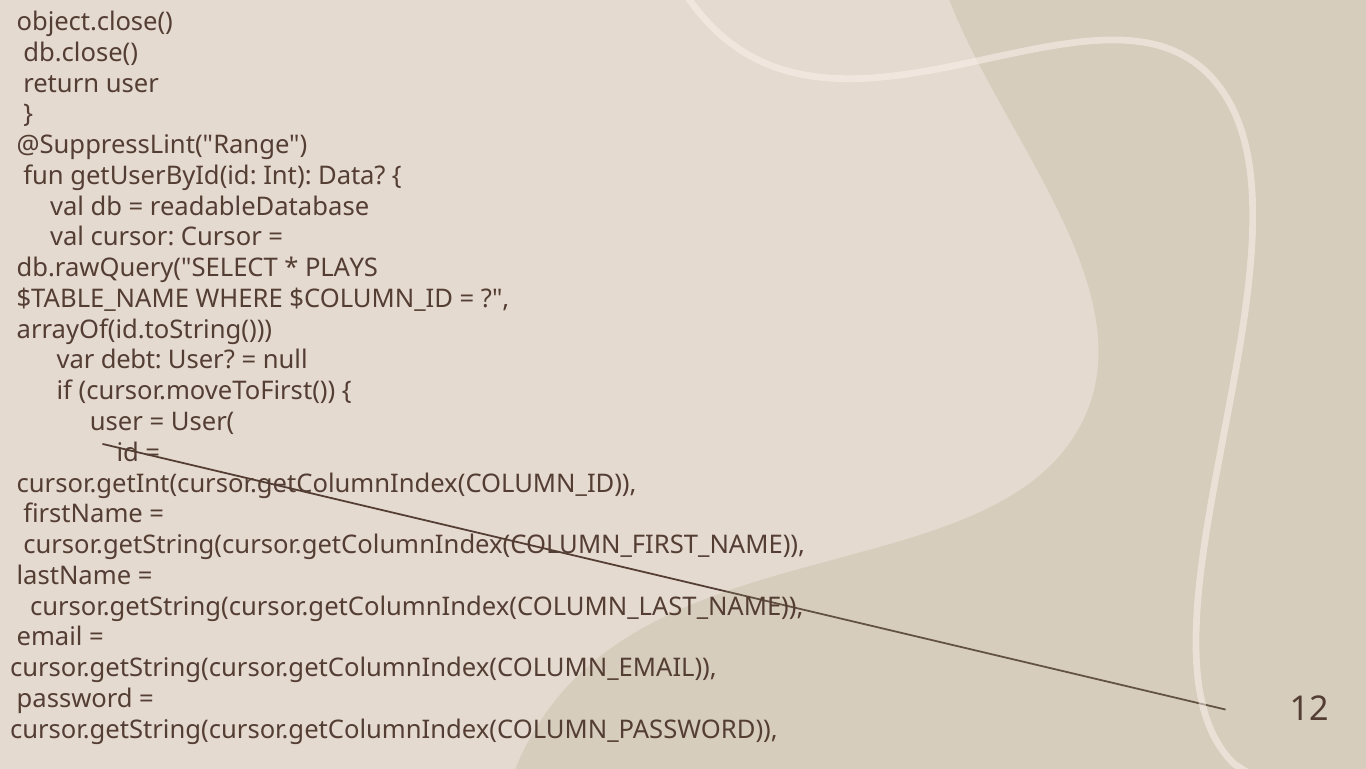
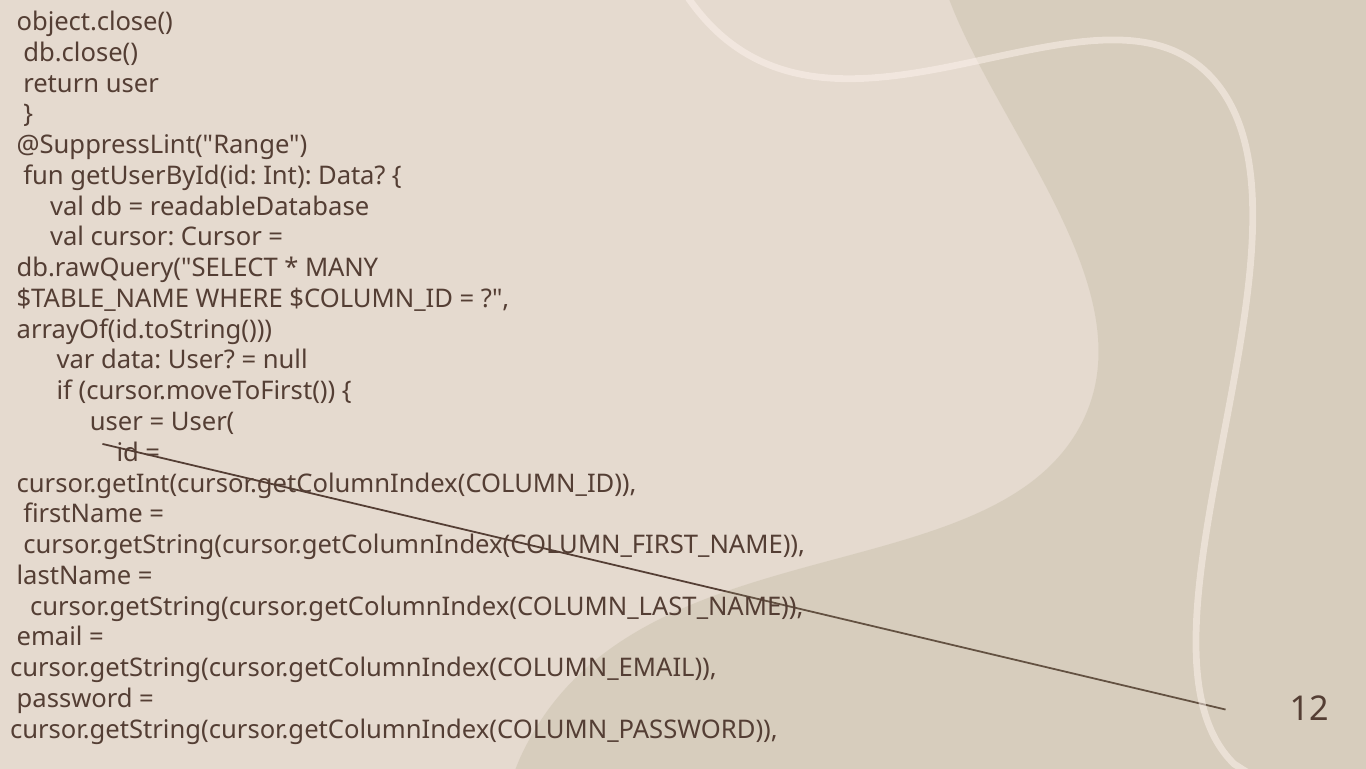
PLAYS: PLAYS -> MANY
var debt: debt -> data
